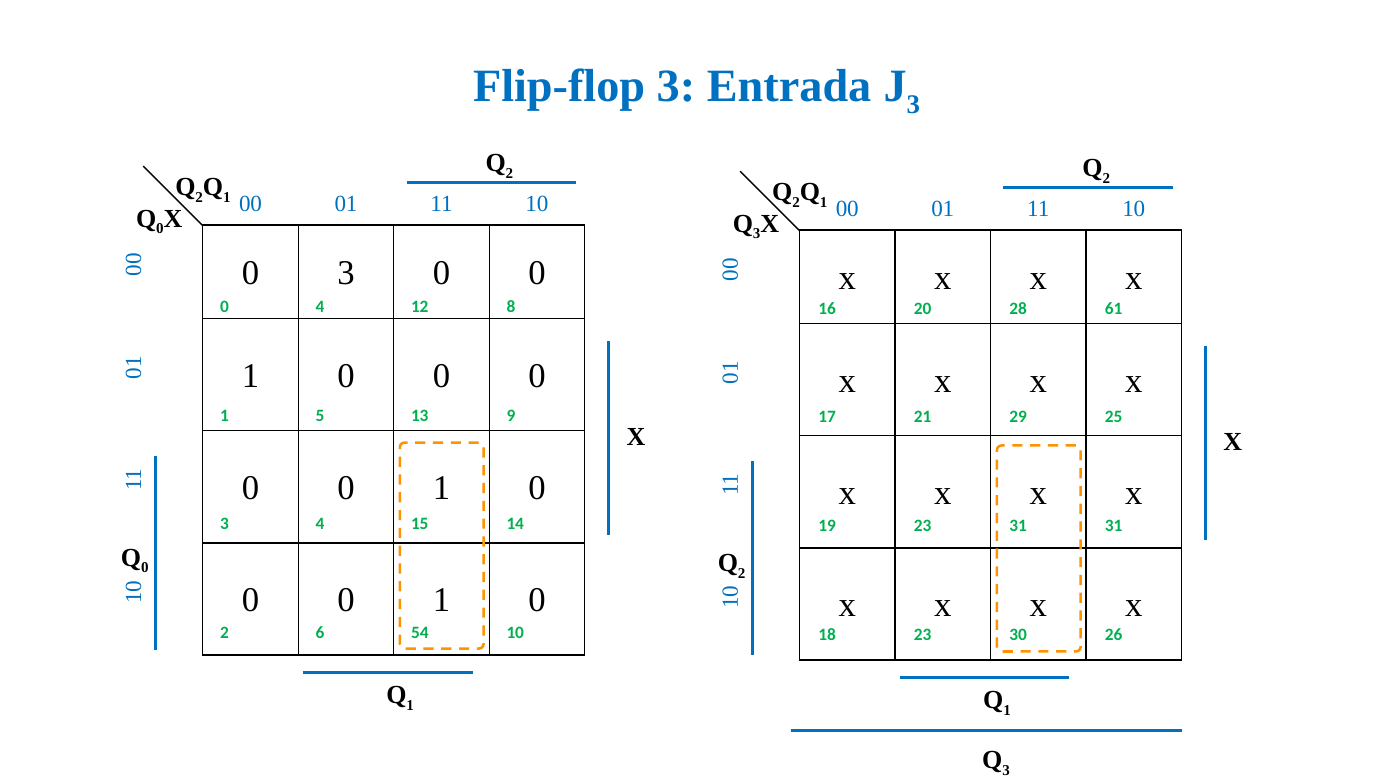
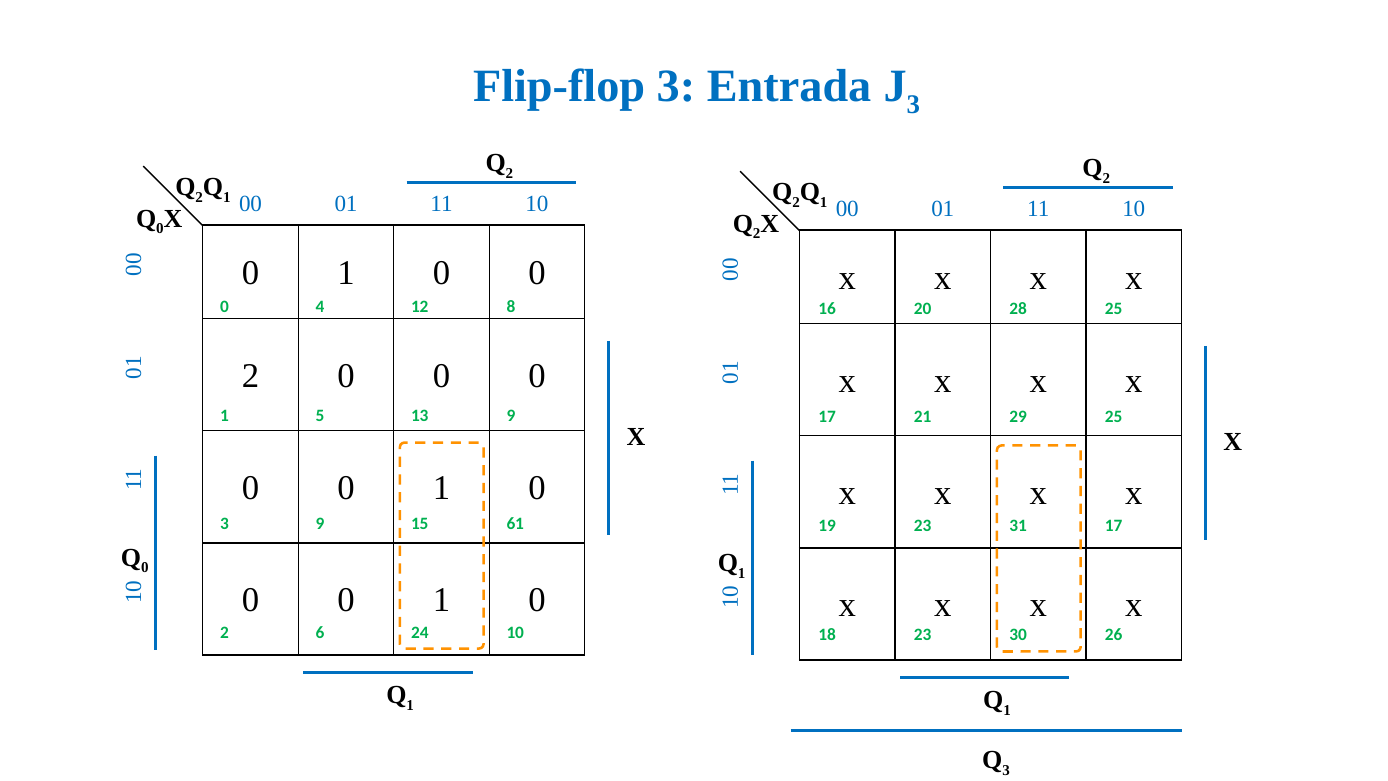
3 at (757, 234): 3 -> 2
3 at (346, 273): 3 -> 1
28 61: 61 -> 25
1 at (251, 375): 1 -> 2
3 4: 4 -> 9
14: 14 -> 61
31 31: 31 -> 17
2 at (742, 573): 2 -> 1
54: 54 -> 24
